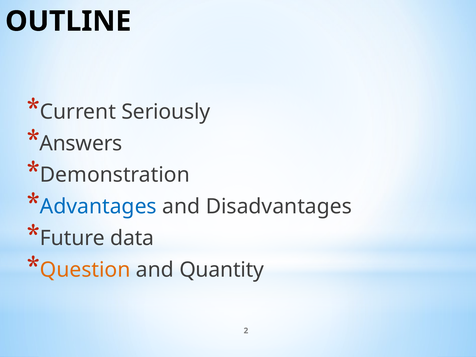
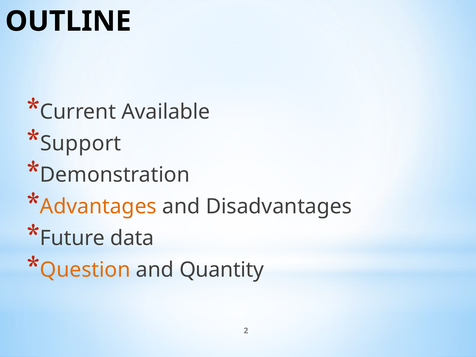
Seriously: Seriously -> Available
Answers: Answers -> Support
Advantages colour: blue -> orange
